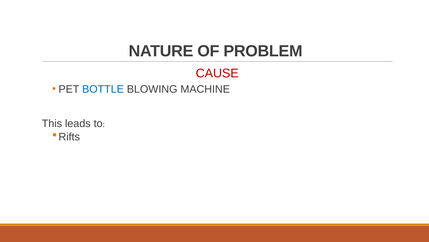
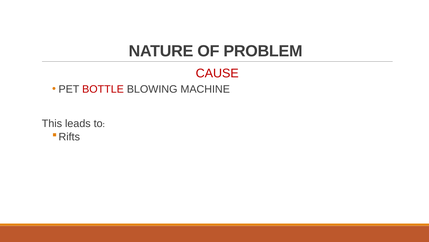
BOTTLE colour: blue -> red
